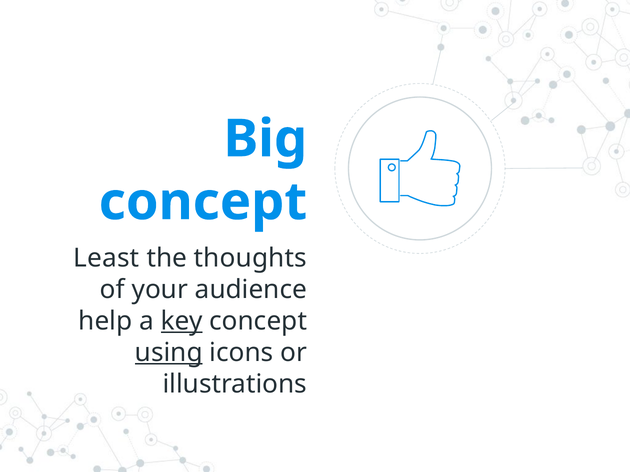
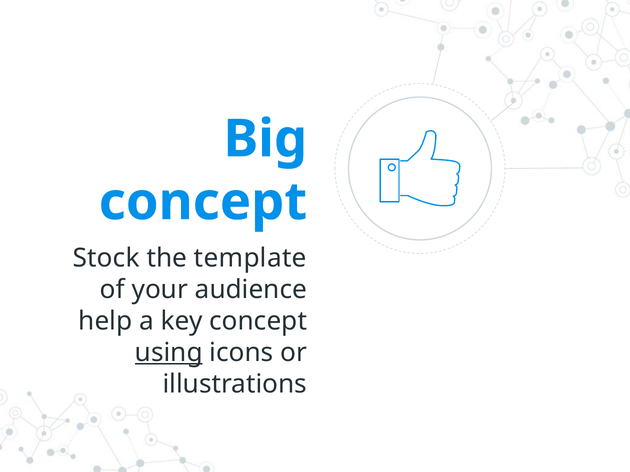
Least: Least -> Stock
thoughts: thoughts -> template
key underline: present -> none
